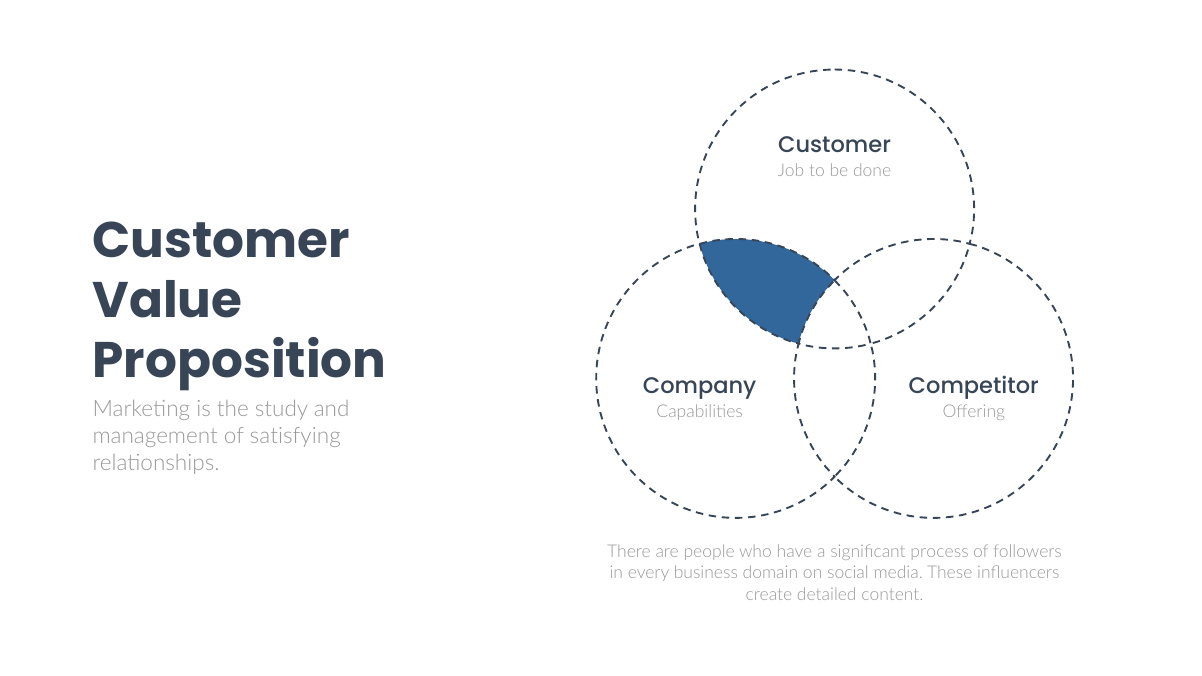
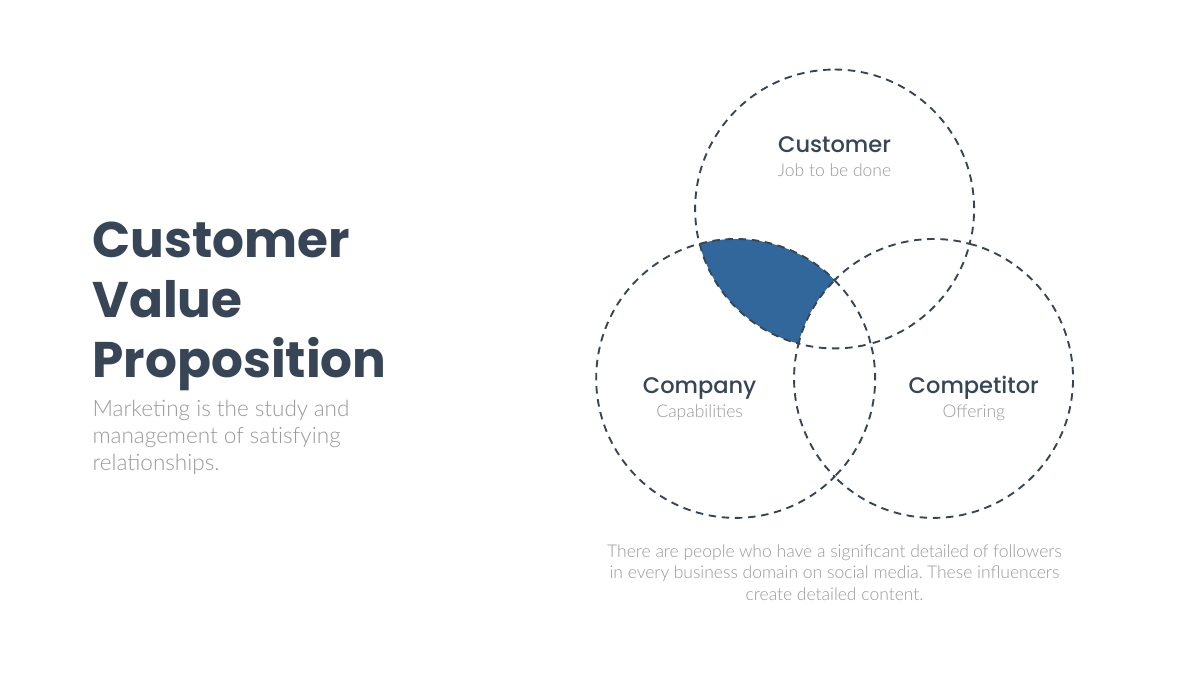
significant process: process -> detailed
